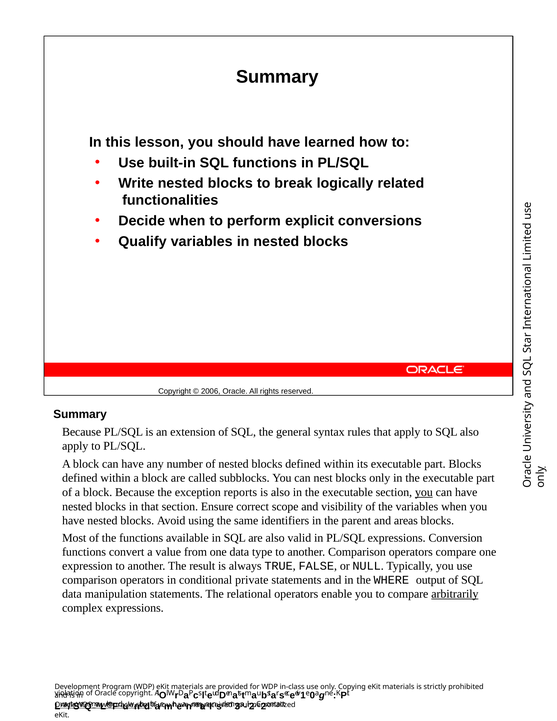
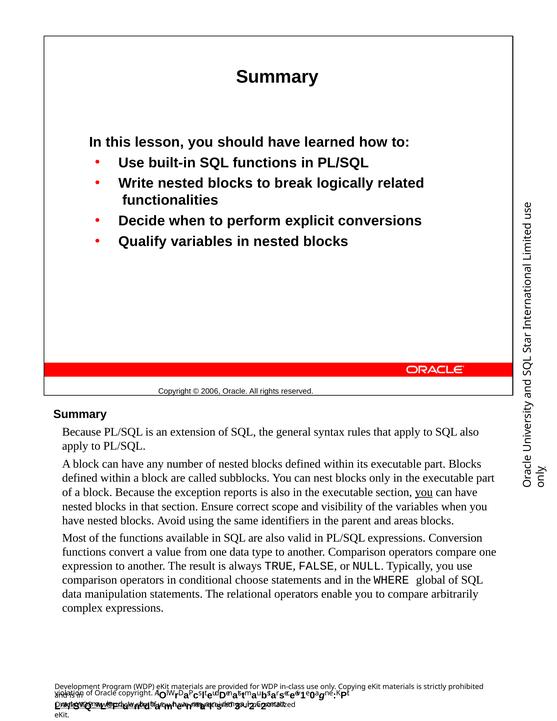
private: private -> choose
output: output -> global
arbitrarily underline: present -> none
